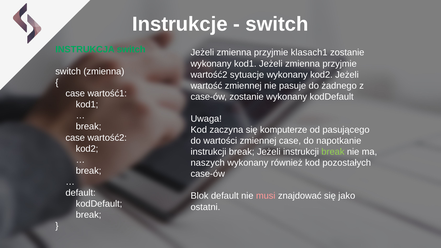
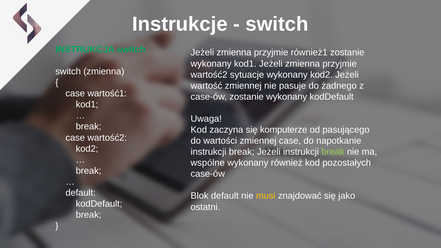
klasach1: klasach1 -> również1
naszych: naszych -> wspólne
musi colour: pink -> yellow
